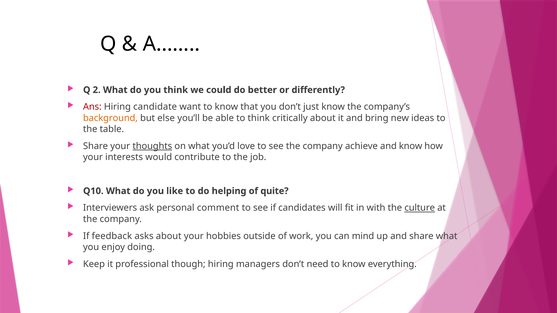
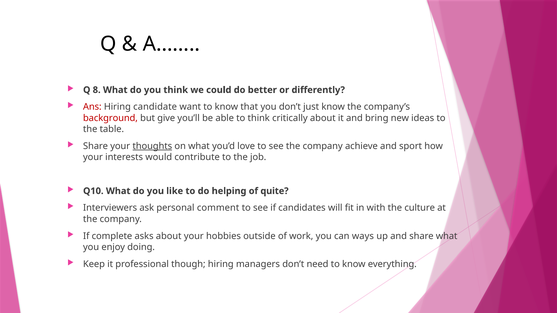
2: 2 -> 8
background colour: orange -> red
else: else -> give
and know: know -> sport
culture underline: present -> none
feedback: feedback -> complete
mind: mind -> ways
